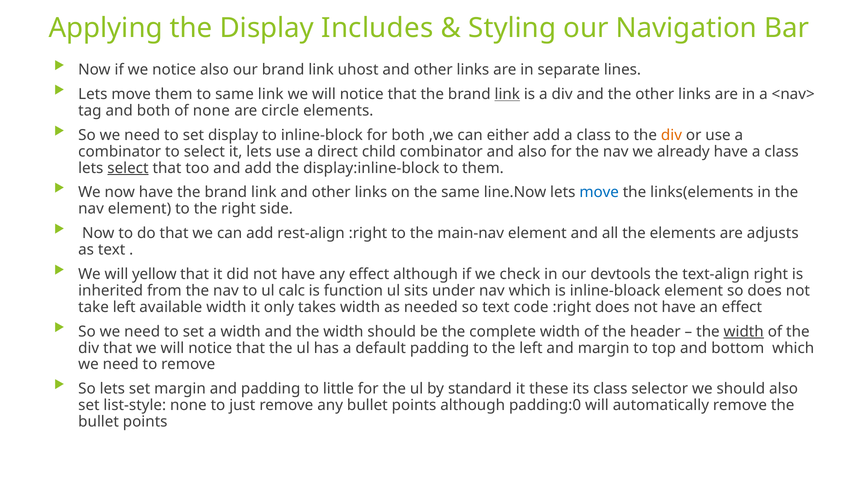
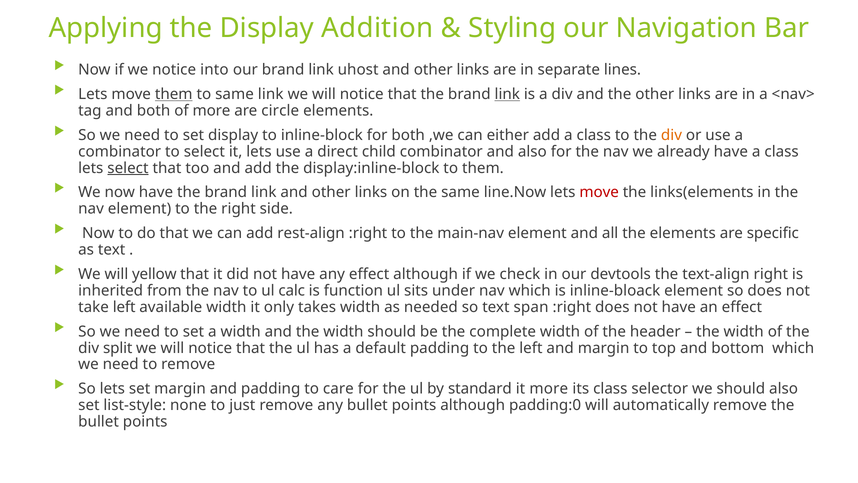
Includes: Includes -> Addition
notice also: also -> into
them at (174, 94) underline: none -> present
of none: none -> more
move at (599, 192) colour: blue -> red
adjusts: adjusts -> specific
code: code -> span
width at (744, 331) underline: present -> none
div that: that -> split
little: little -> care
it these: these -> more
